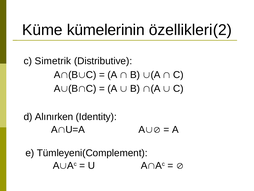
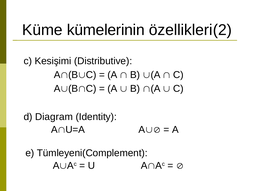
Simetrik: Simetrik -> Kesişimi
Alınırken: Alınırken -> Diagram
